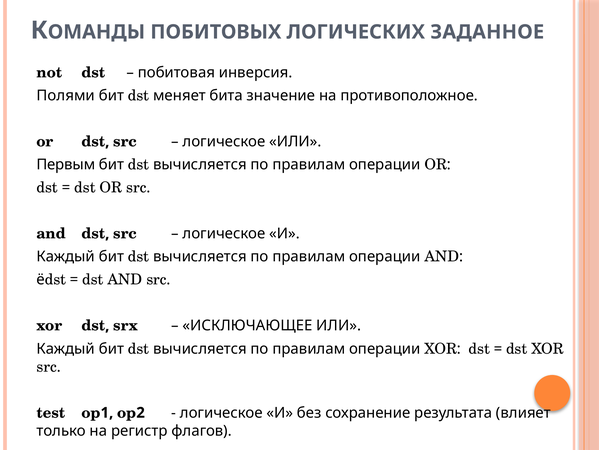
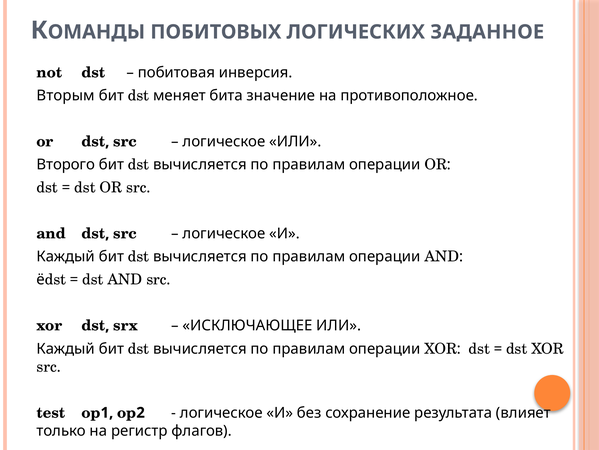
Полями: Полями -> Вторым
Первым: Первым -> Второго
